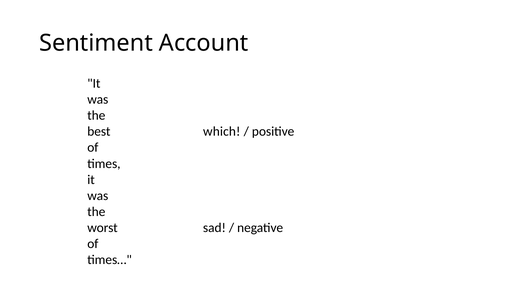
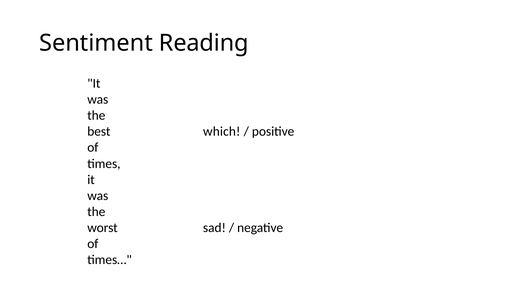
Account: Account -> Reading
